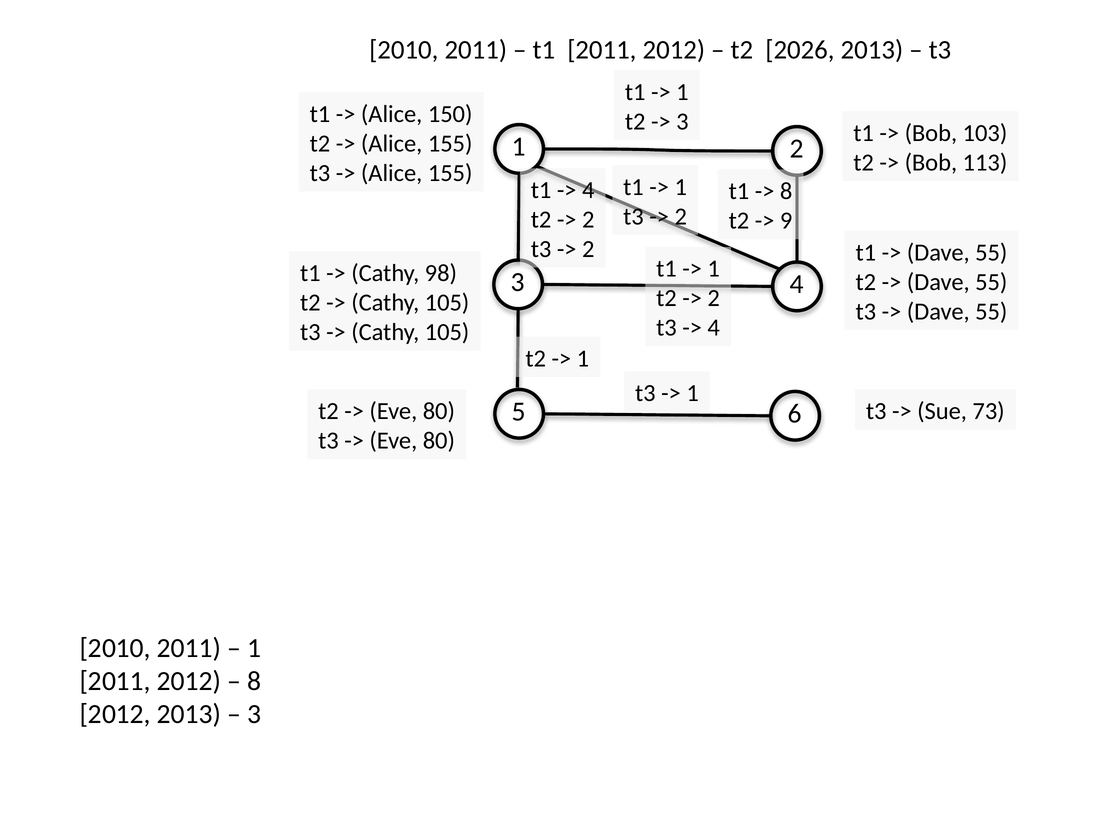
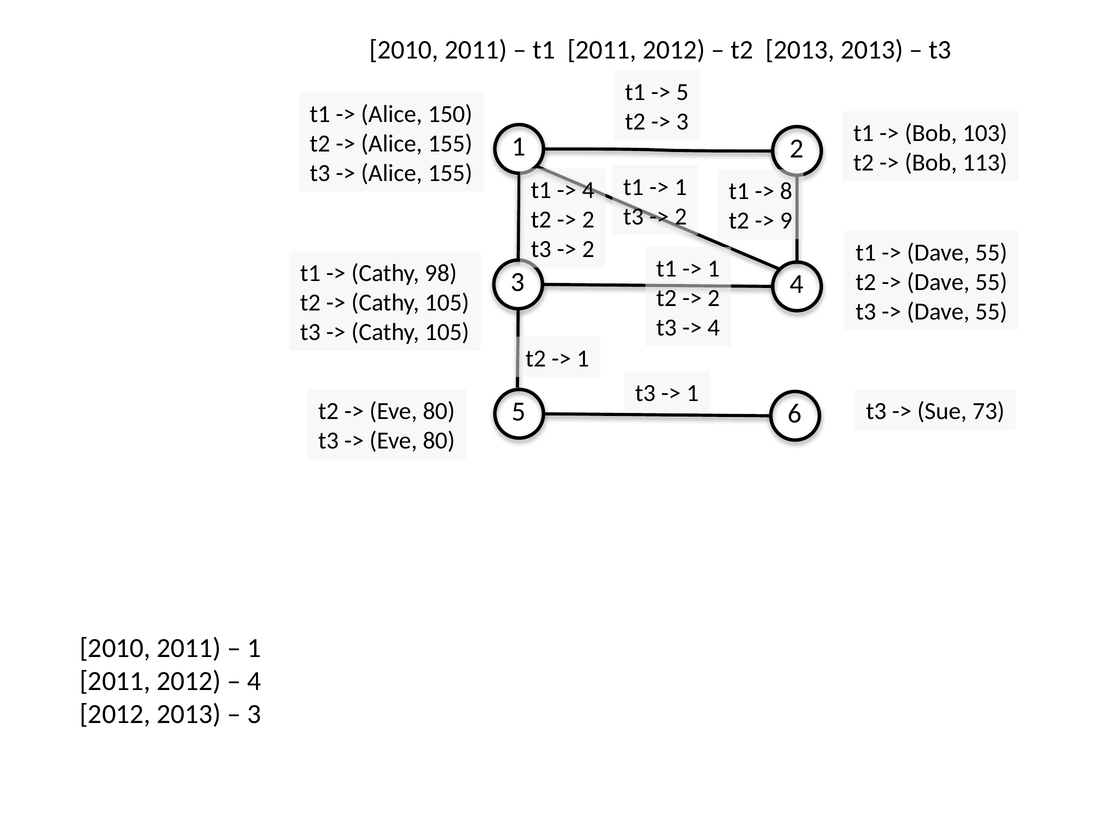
t2 2026: 2026 -> 2013
1 at (682, 92): 1 -> 5
8 at (254, 681): 8 -> 4
